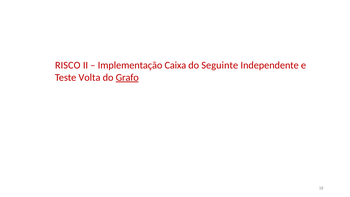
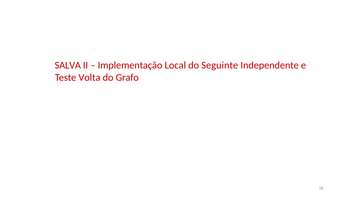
RISCO: RISCO -> SALVA
Caixa: Caixa -> Local
Grafo underline: present -> none
